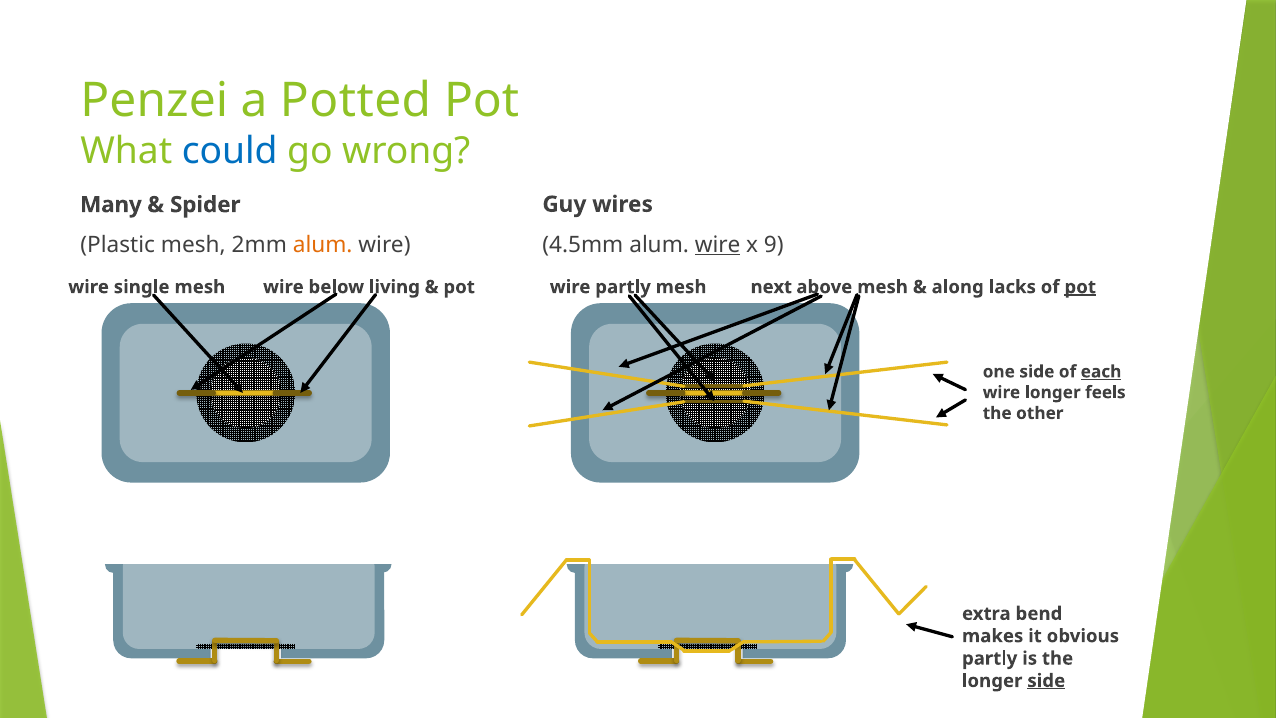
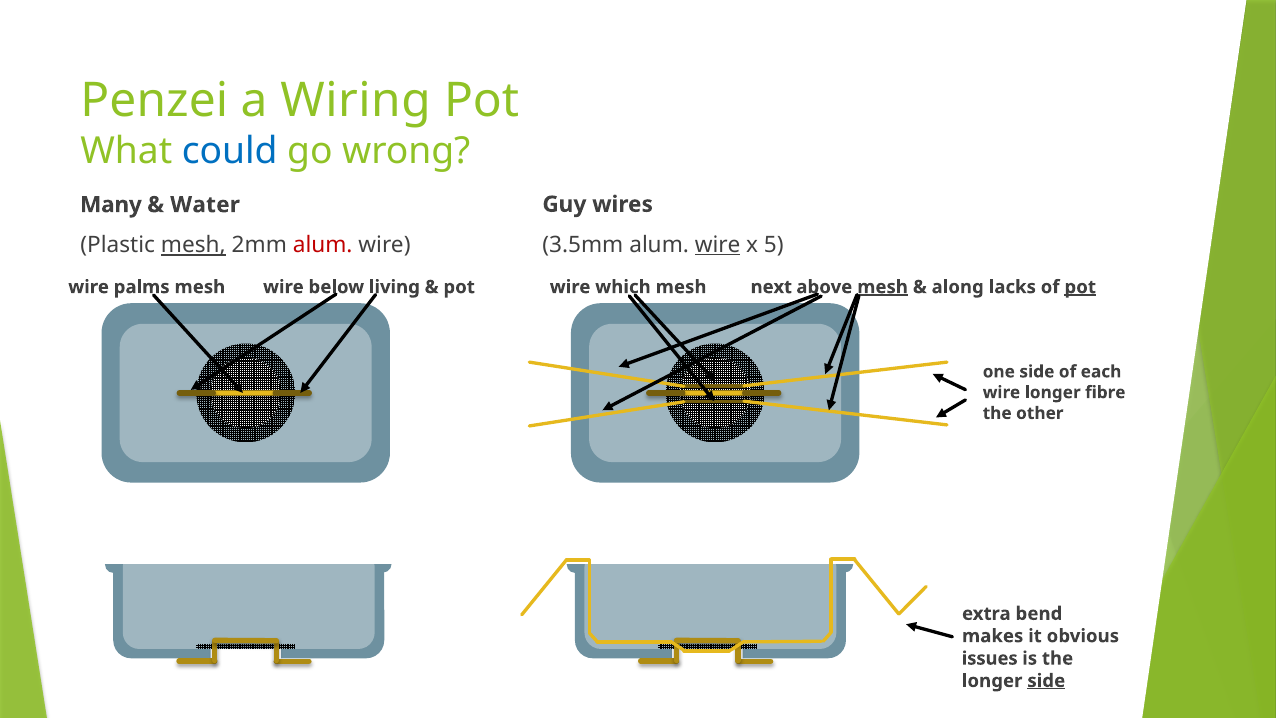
Potted: Potted -> Wiring
Spider: Spider -> Water
4.5mm: 4.5mm -> 3.5mm
9: 9 -> 5
mesh at (193, 245) underline: none -> present
alum at (323, 245) colour: orange -> red
single: single -> palms
wire partly: partly -> which
mesh at (883, 287) underline: none -> present
each underline: present -> none
feels: feels -> fibre
partly at (990, 658): partly -> issues
